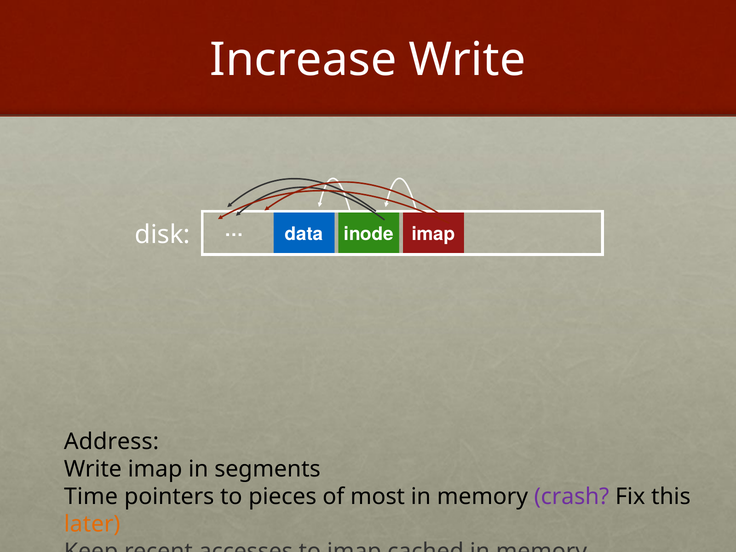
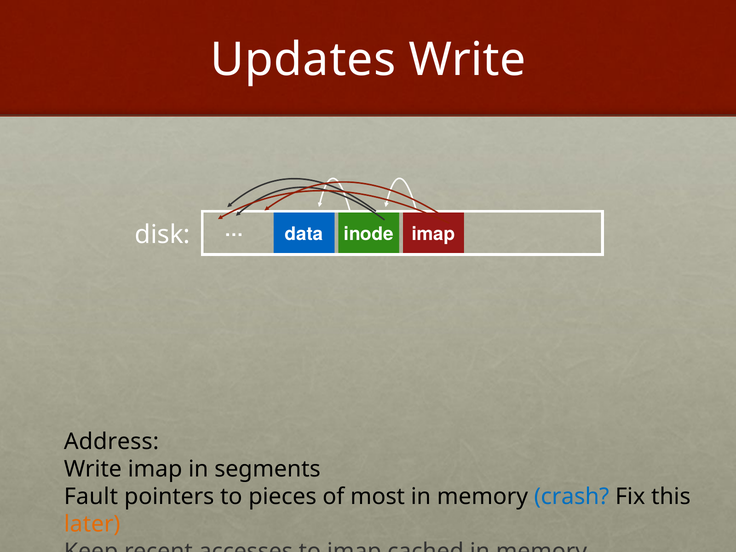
Increase: Increase -> Updates
Time: Time -> Fault
crash colour: purple -> blue
